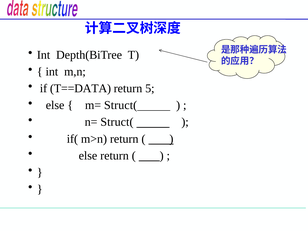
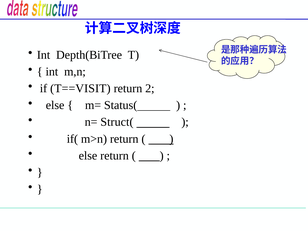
T==DATA: T==DATA -> T==VISIT
5: 5 -> 2
m= Struct(: Struct( -> Status(
